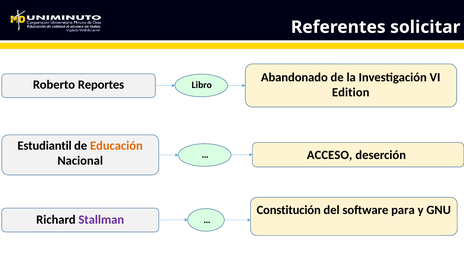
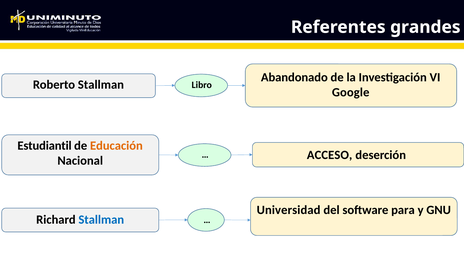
solicitar: solicitar -> grandes
Roberto Reportes: Reportes -> Stallman
Edition: Edition -> Google
Constitución: Constitución -> Universidad
Stallman at (101, 220) colour: purple -> blue
